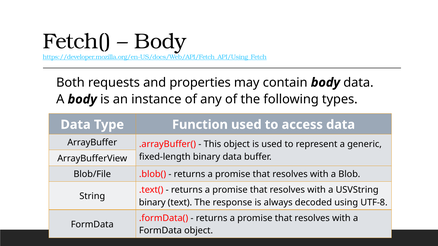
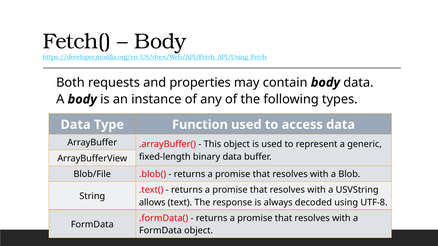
binary at (152, 203): binary -> allows
